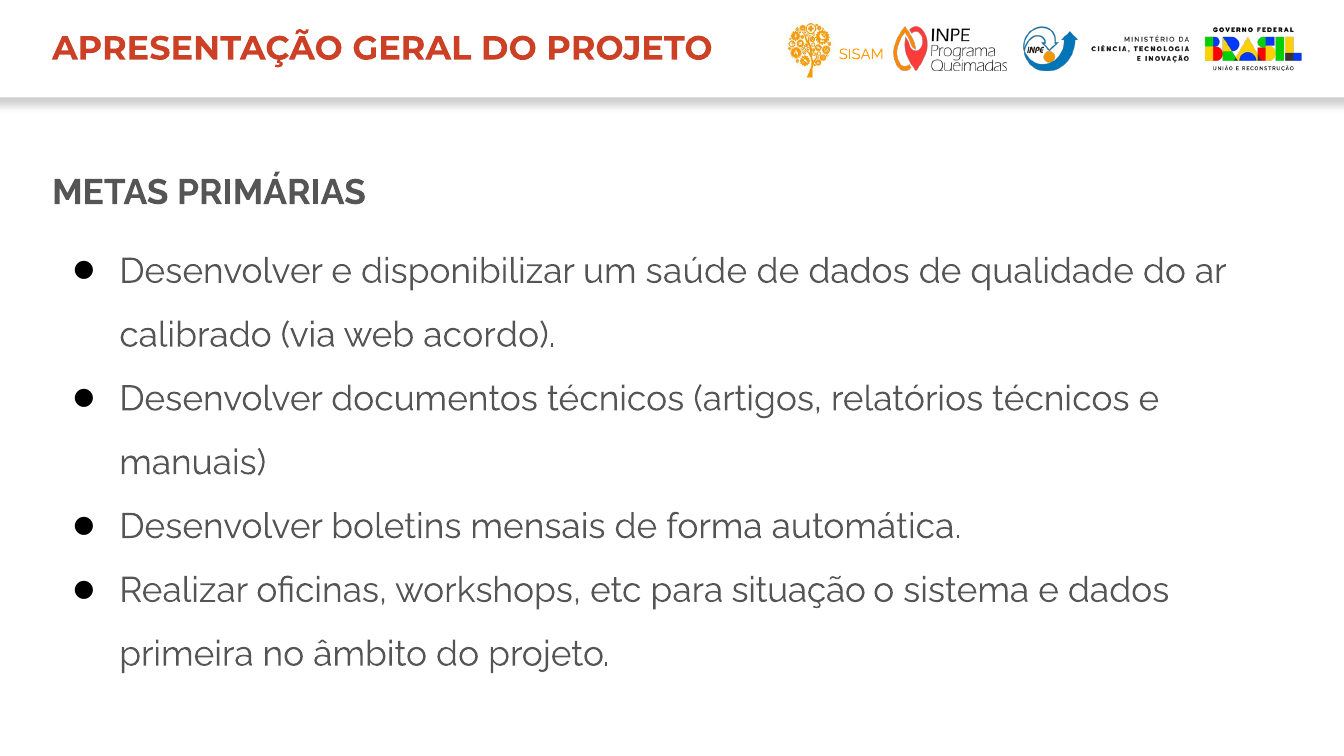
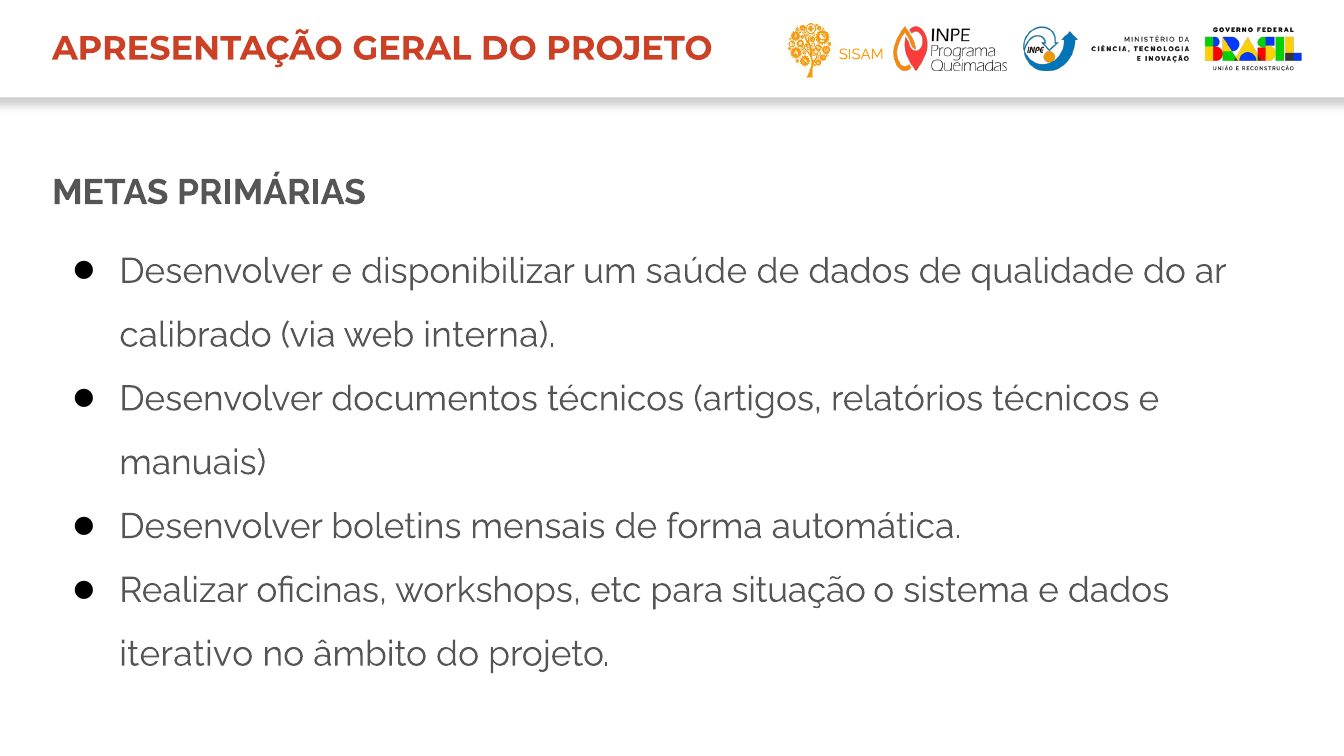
acordo: acordo -> interna
primeira: primeira -> iterativo
